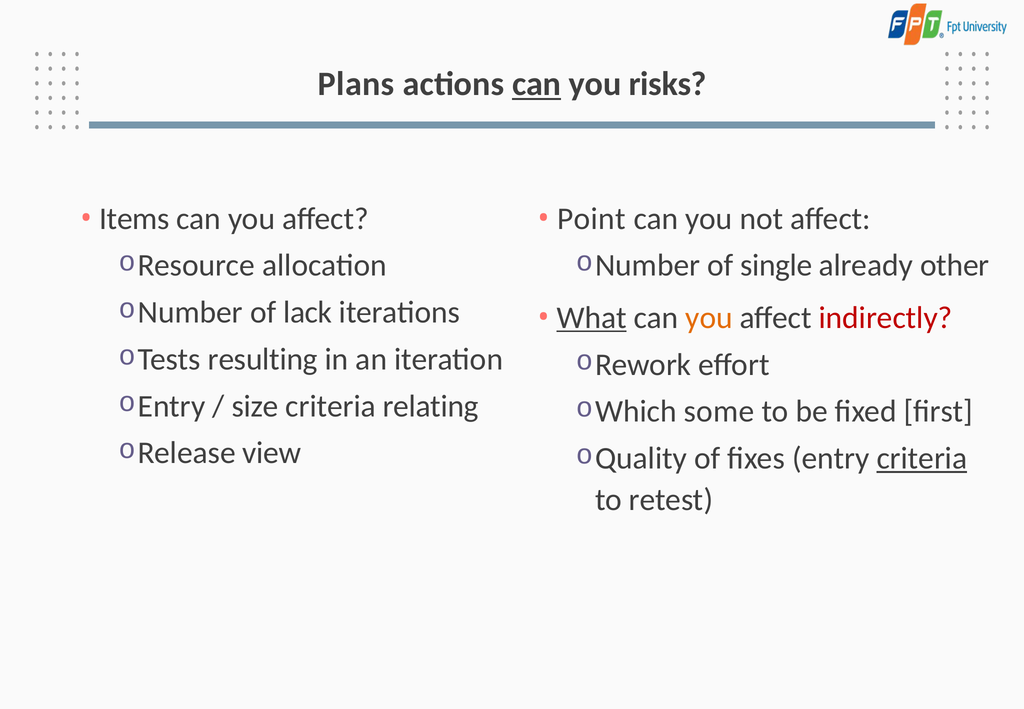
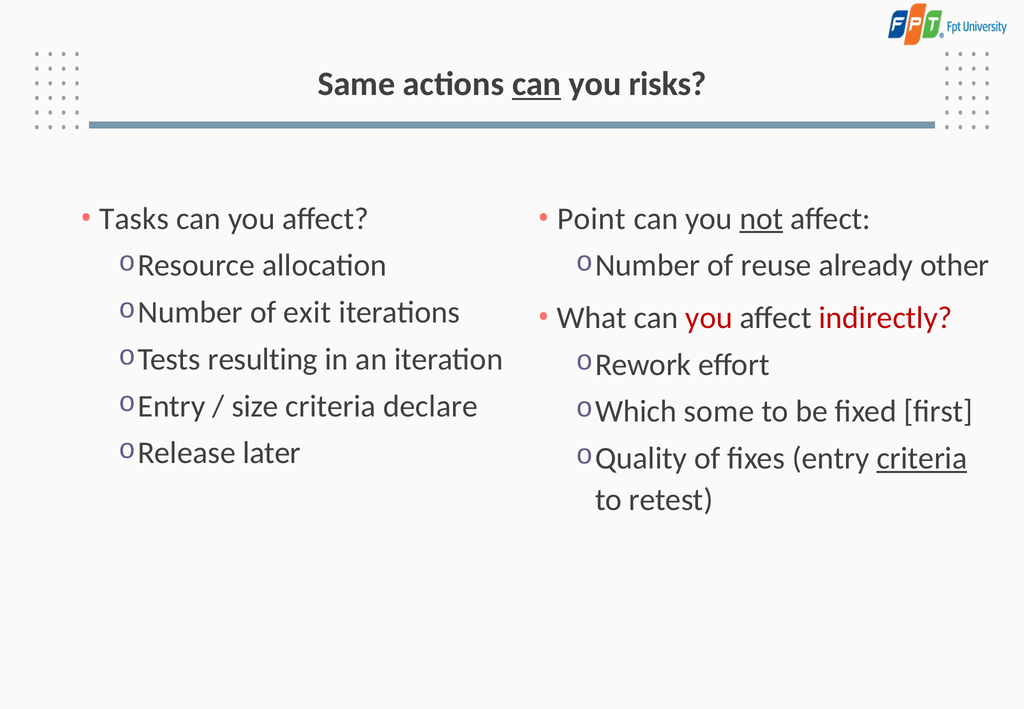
Plans: Plans -> Same
Items: Items -> Tasks
not underline: none -> present
single: single -> reuse
lack: lack -> exit
What underline: present -> none
you at (709, 318) colour: orange -> red
relating: relating -> declare
view: view -> later
